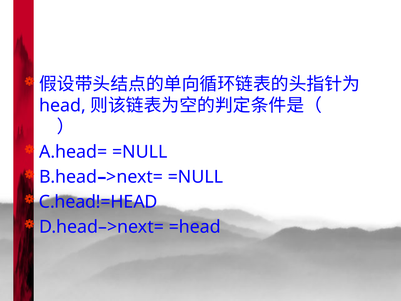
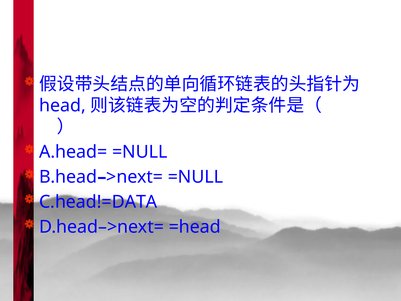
C.head!=HEAD: C.head!=HEAD -> C.head!=DATA
